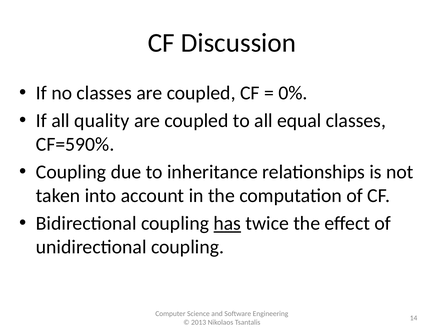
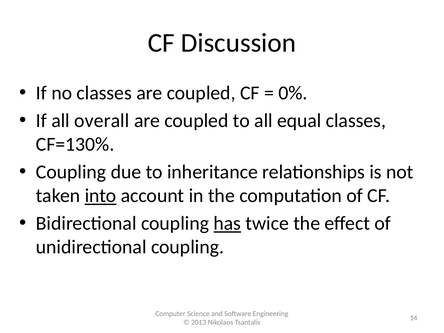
quality: quality -> overall
CF=590%: CF=590% -> CF=130%
into underline: none -> present
